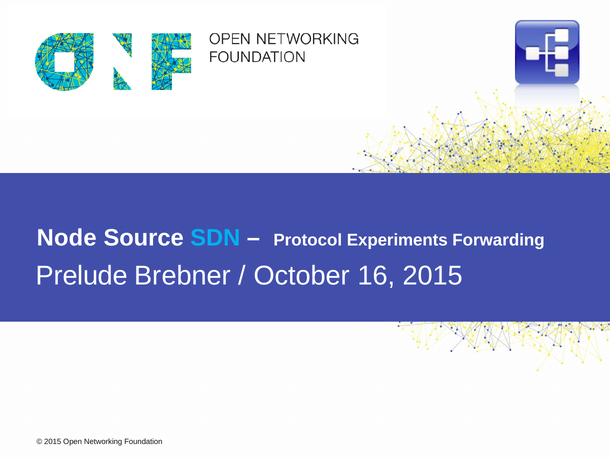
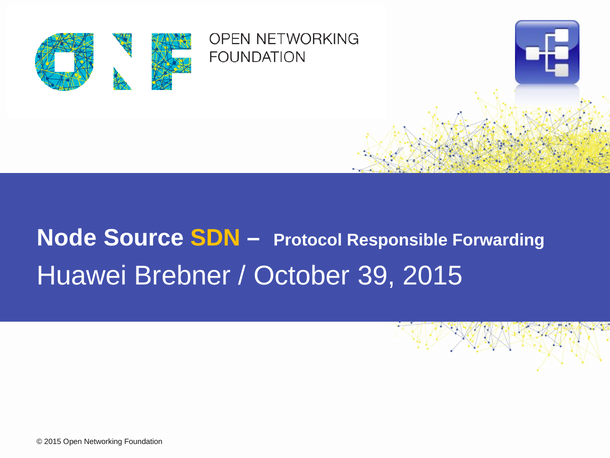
SDN colour: light blue -> yellow
Experiments: Experiments -> Responsible
Prelude: Prelude -> Huawei
16: 16 -> 39
